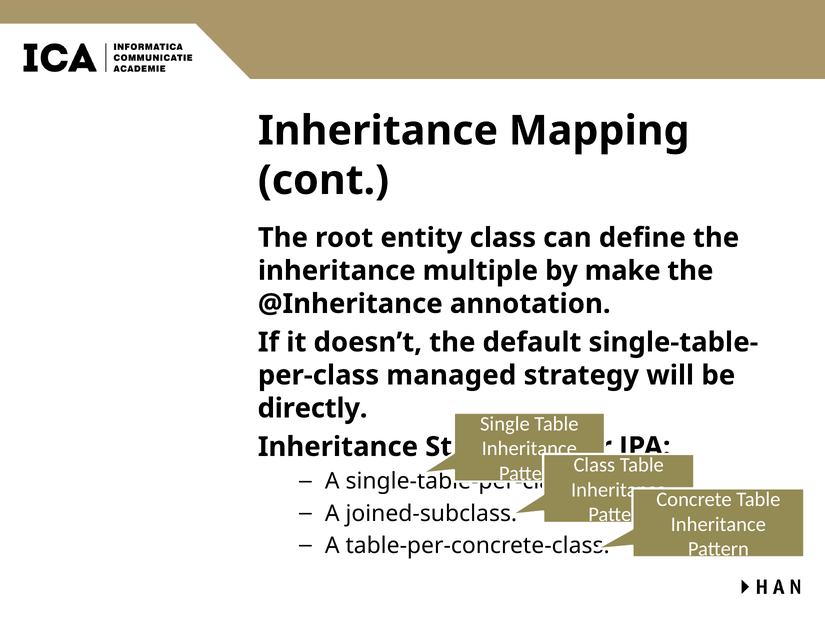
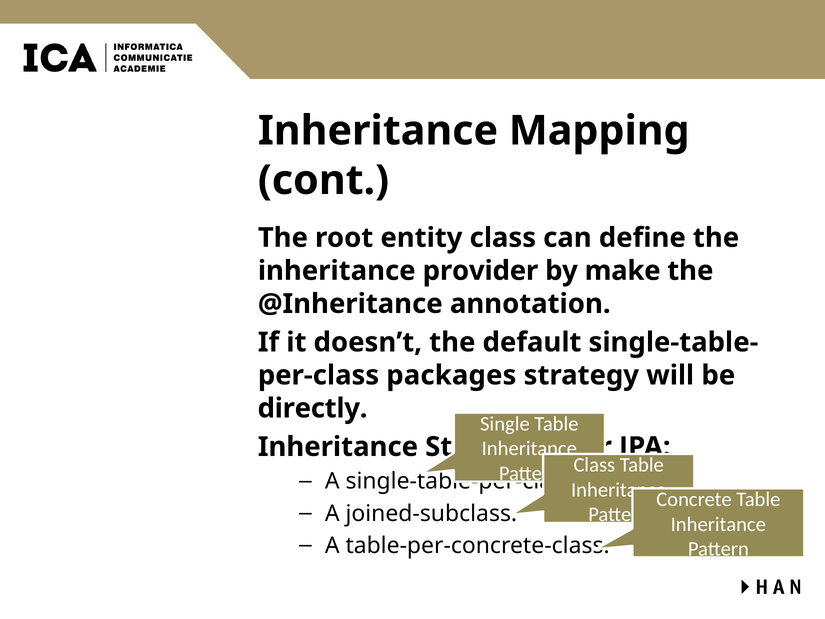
multiple: multiple -> provider
managed: managed -> packages
